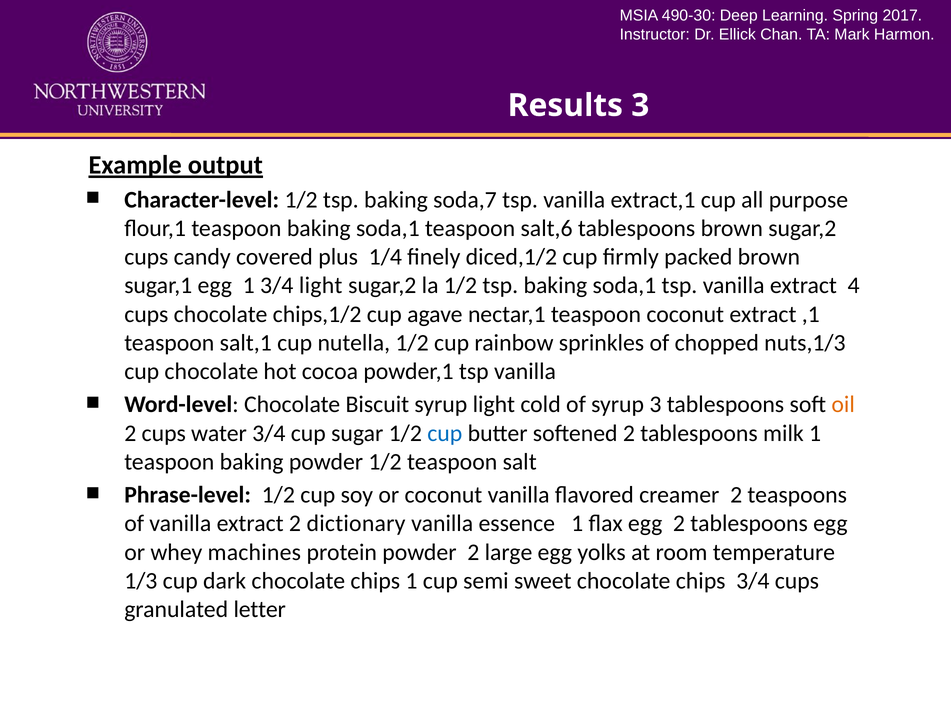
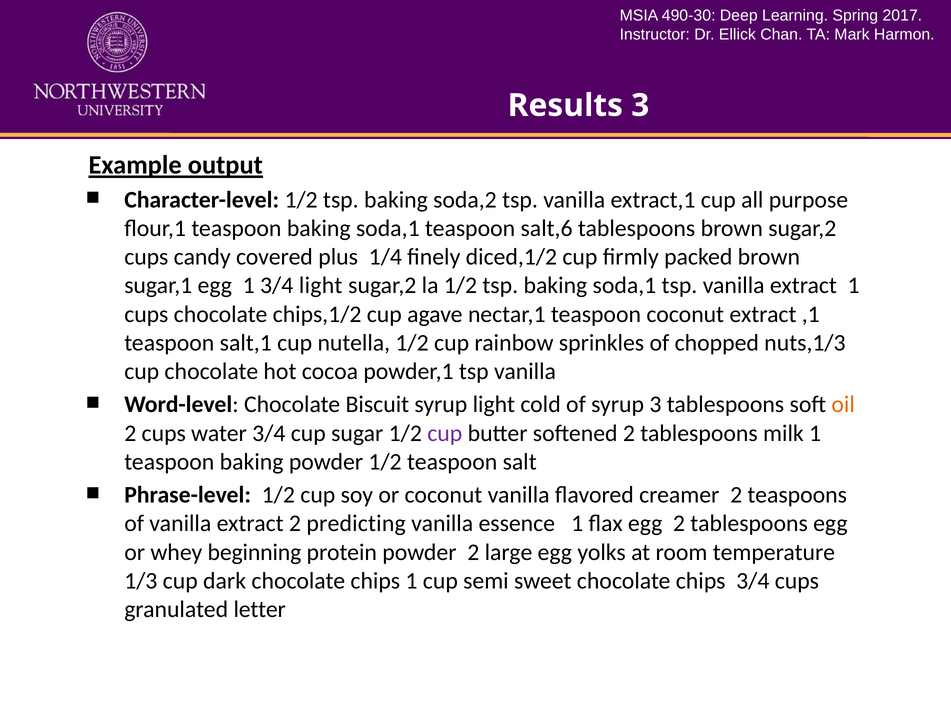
soda,7: soda,7 -> soda,2
extract 4: 4 -> 1
cup at (445, 433) colour: blue -> purple
dictionary: dictionary -> predicting
machines: machines -> beginning
